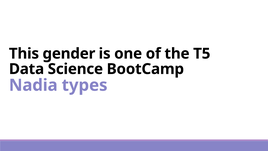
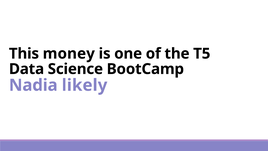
gender: gender -> money
types: types -> likely
